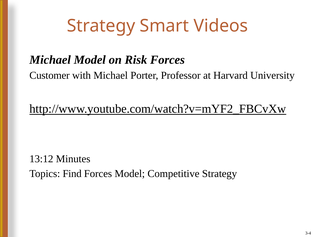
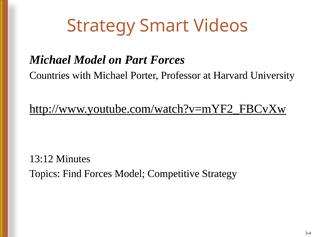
Risk: Risk -> Part
Customer: Customer -> Countries
